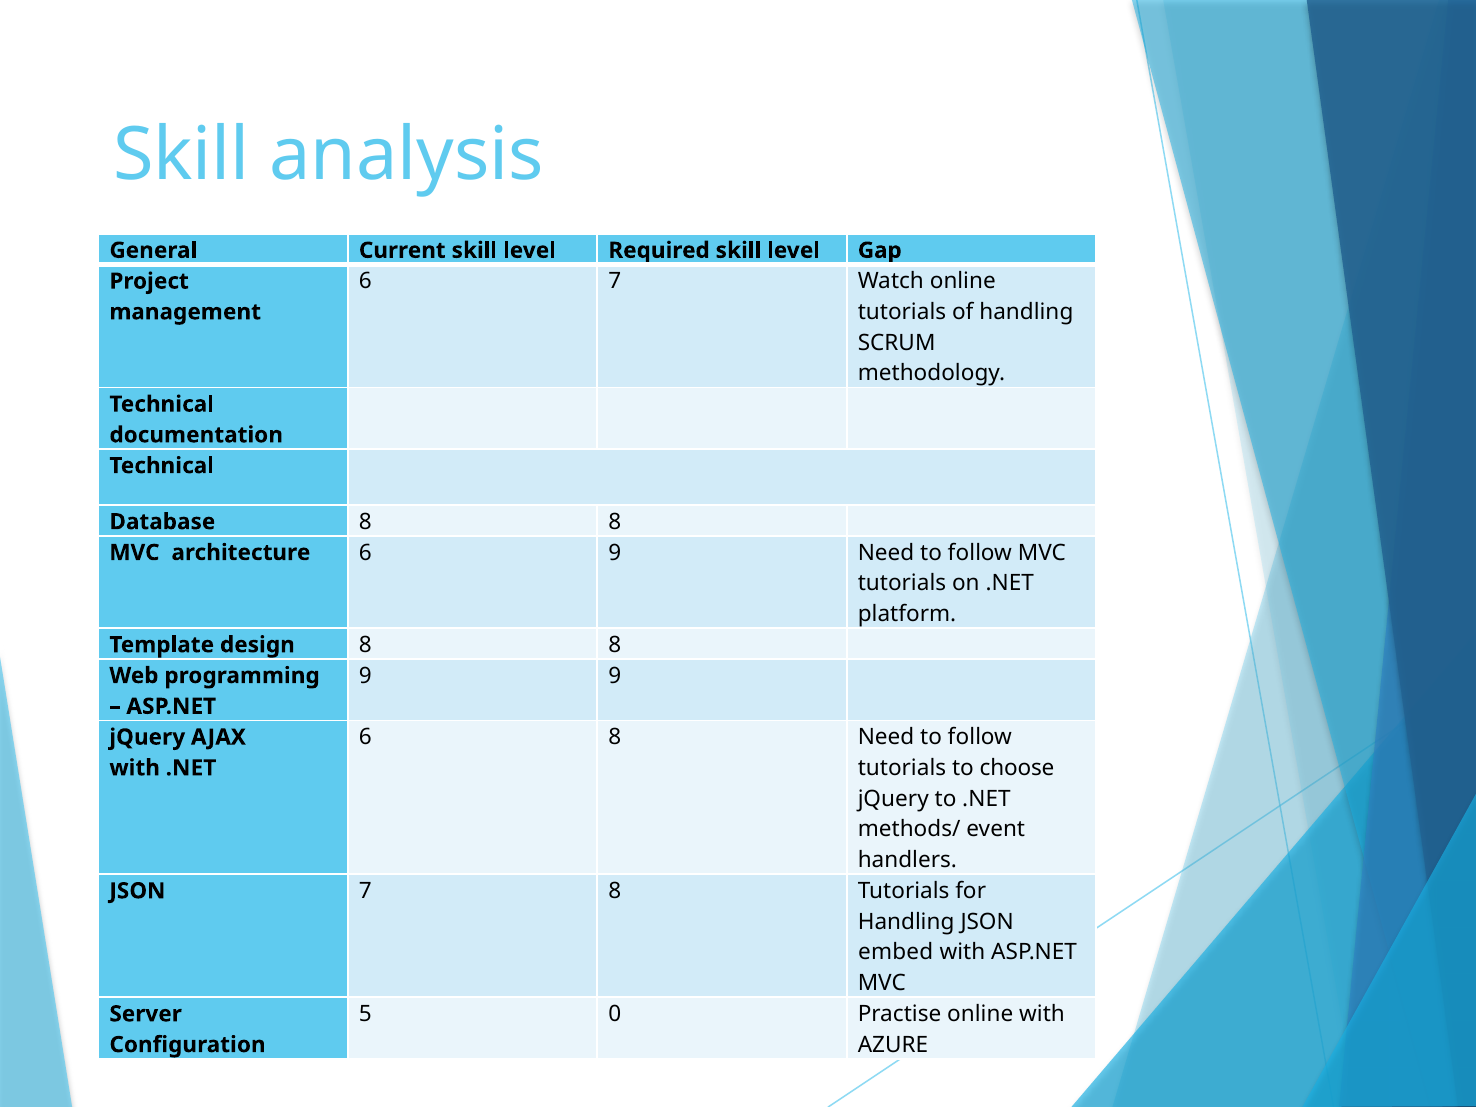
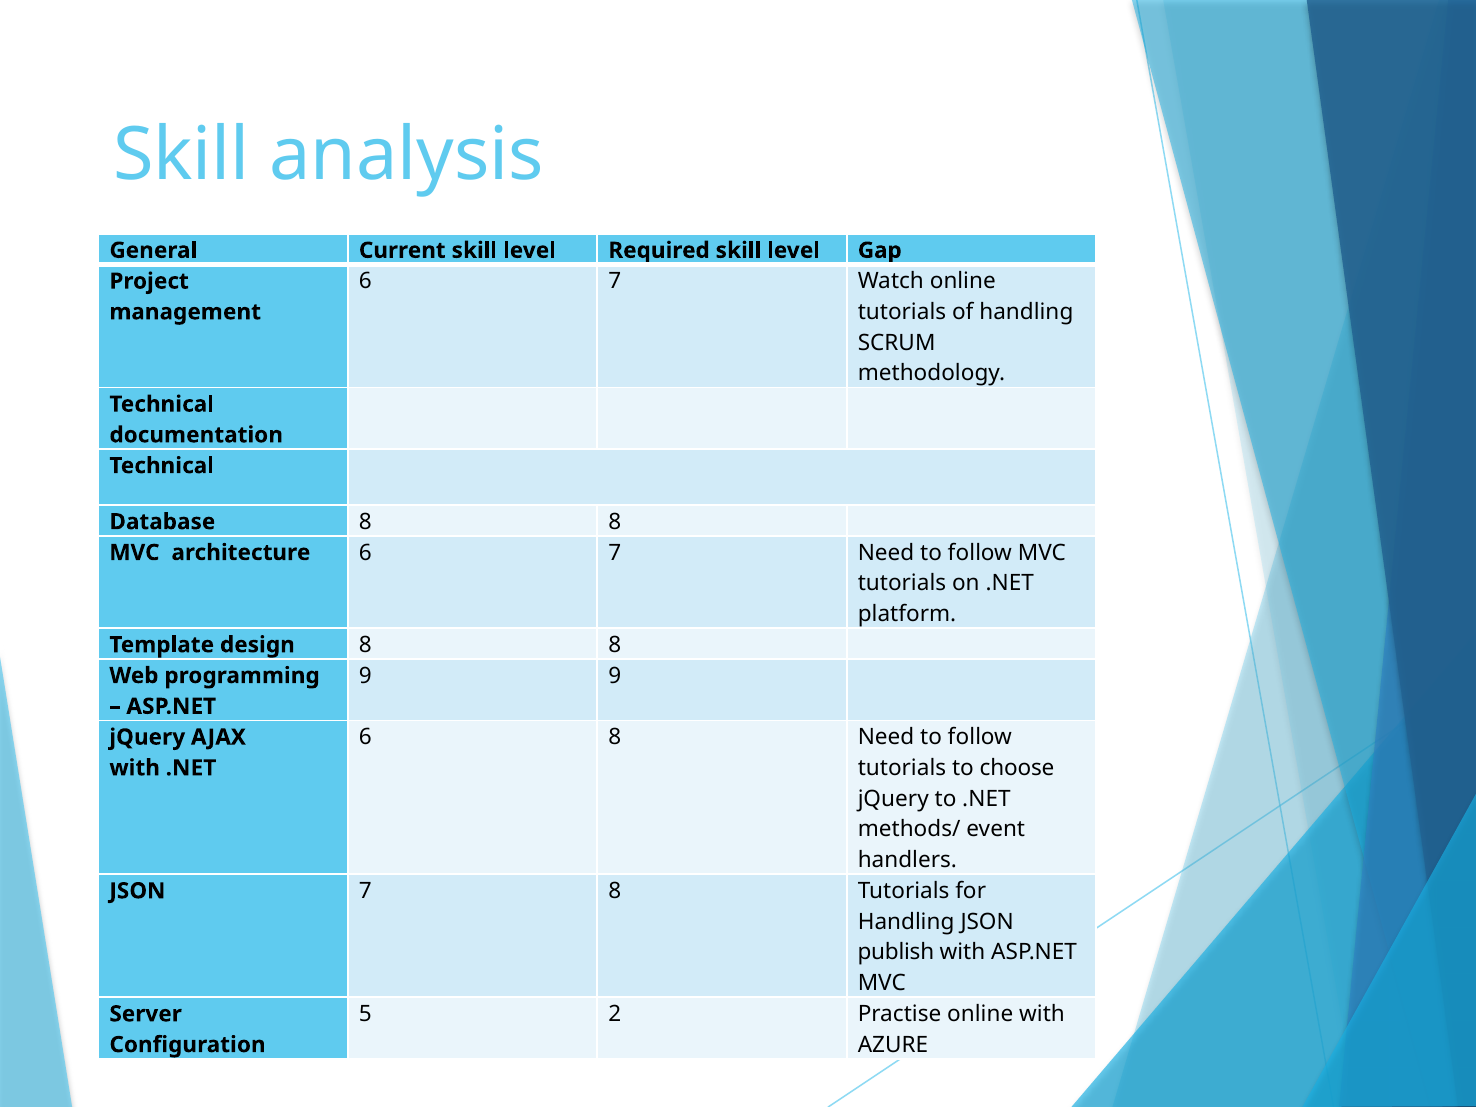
architecture 6 9: 9 -> 7
embed: embed -> publish
0: 0 -> 2
